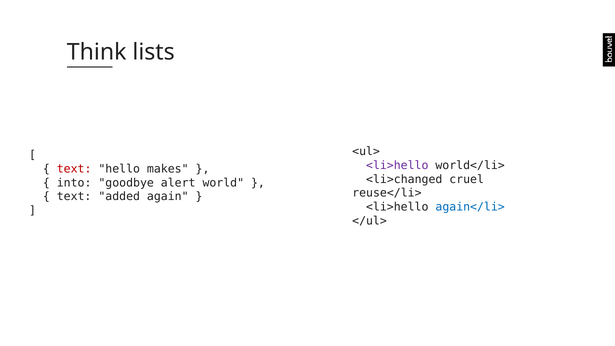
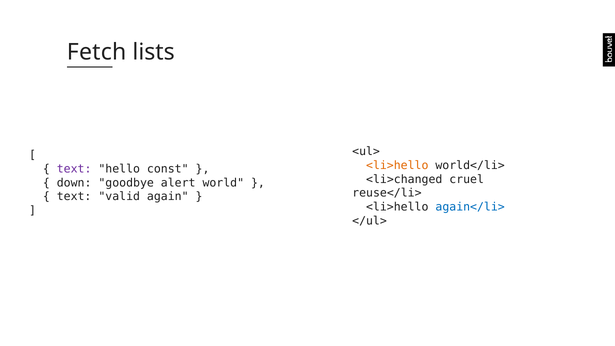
Think: Think -> Fetch
<li>hello at (397, 165) colour: purple -> orange
text at (74, 169) colour: red -> purple
makes: makes -> const
into: into -> down
added: added -> valid
